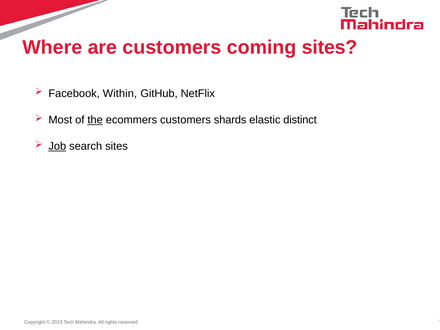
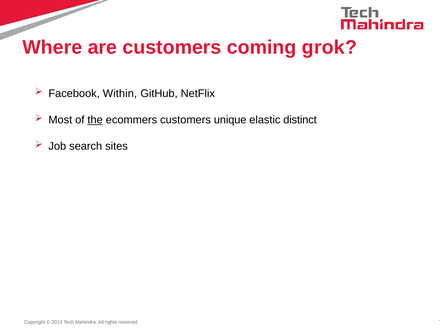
coming sites: sites -> grok
shards: shards -> unique
Job underline: present -> none
